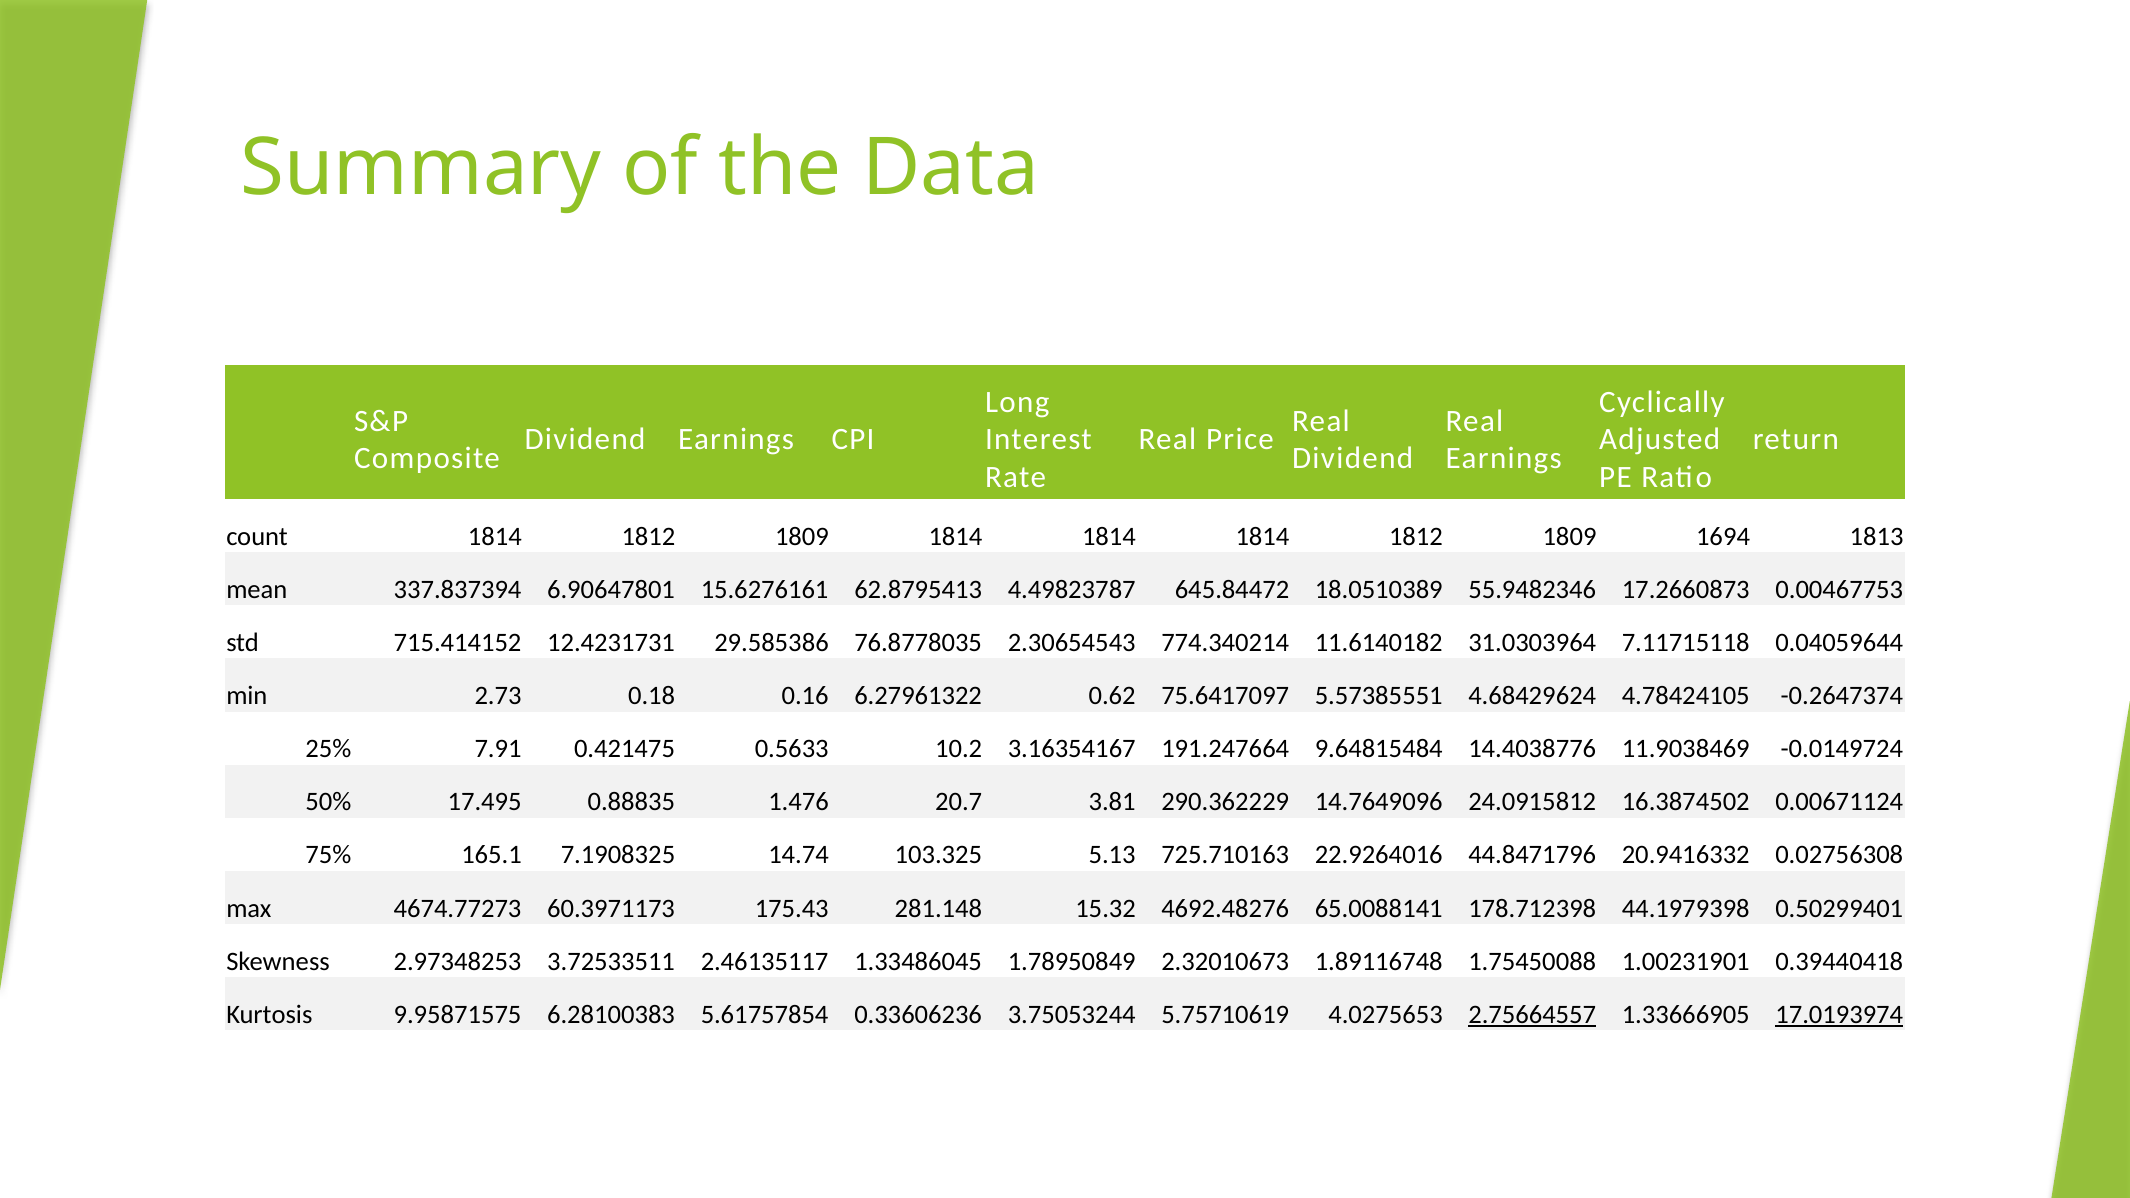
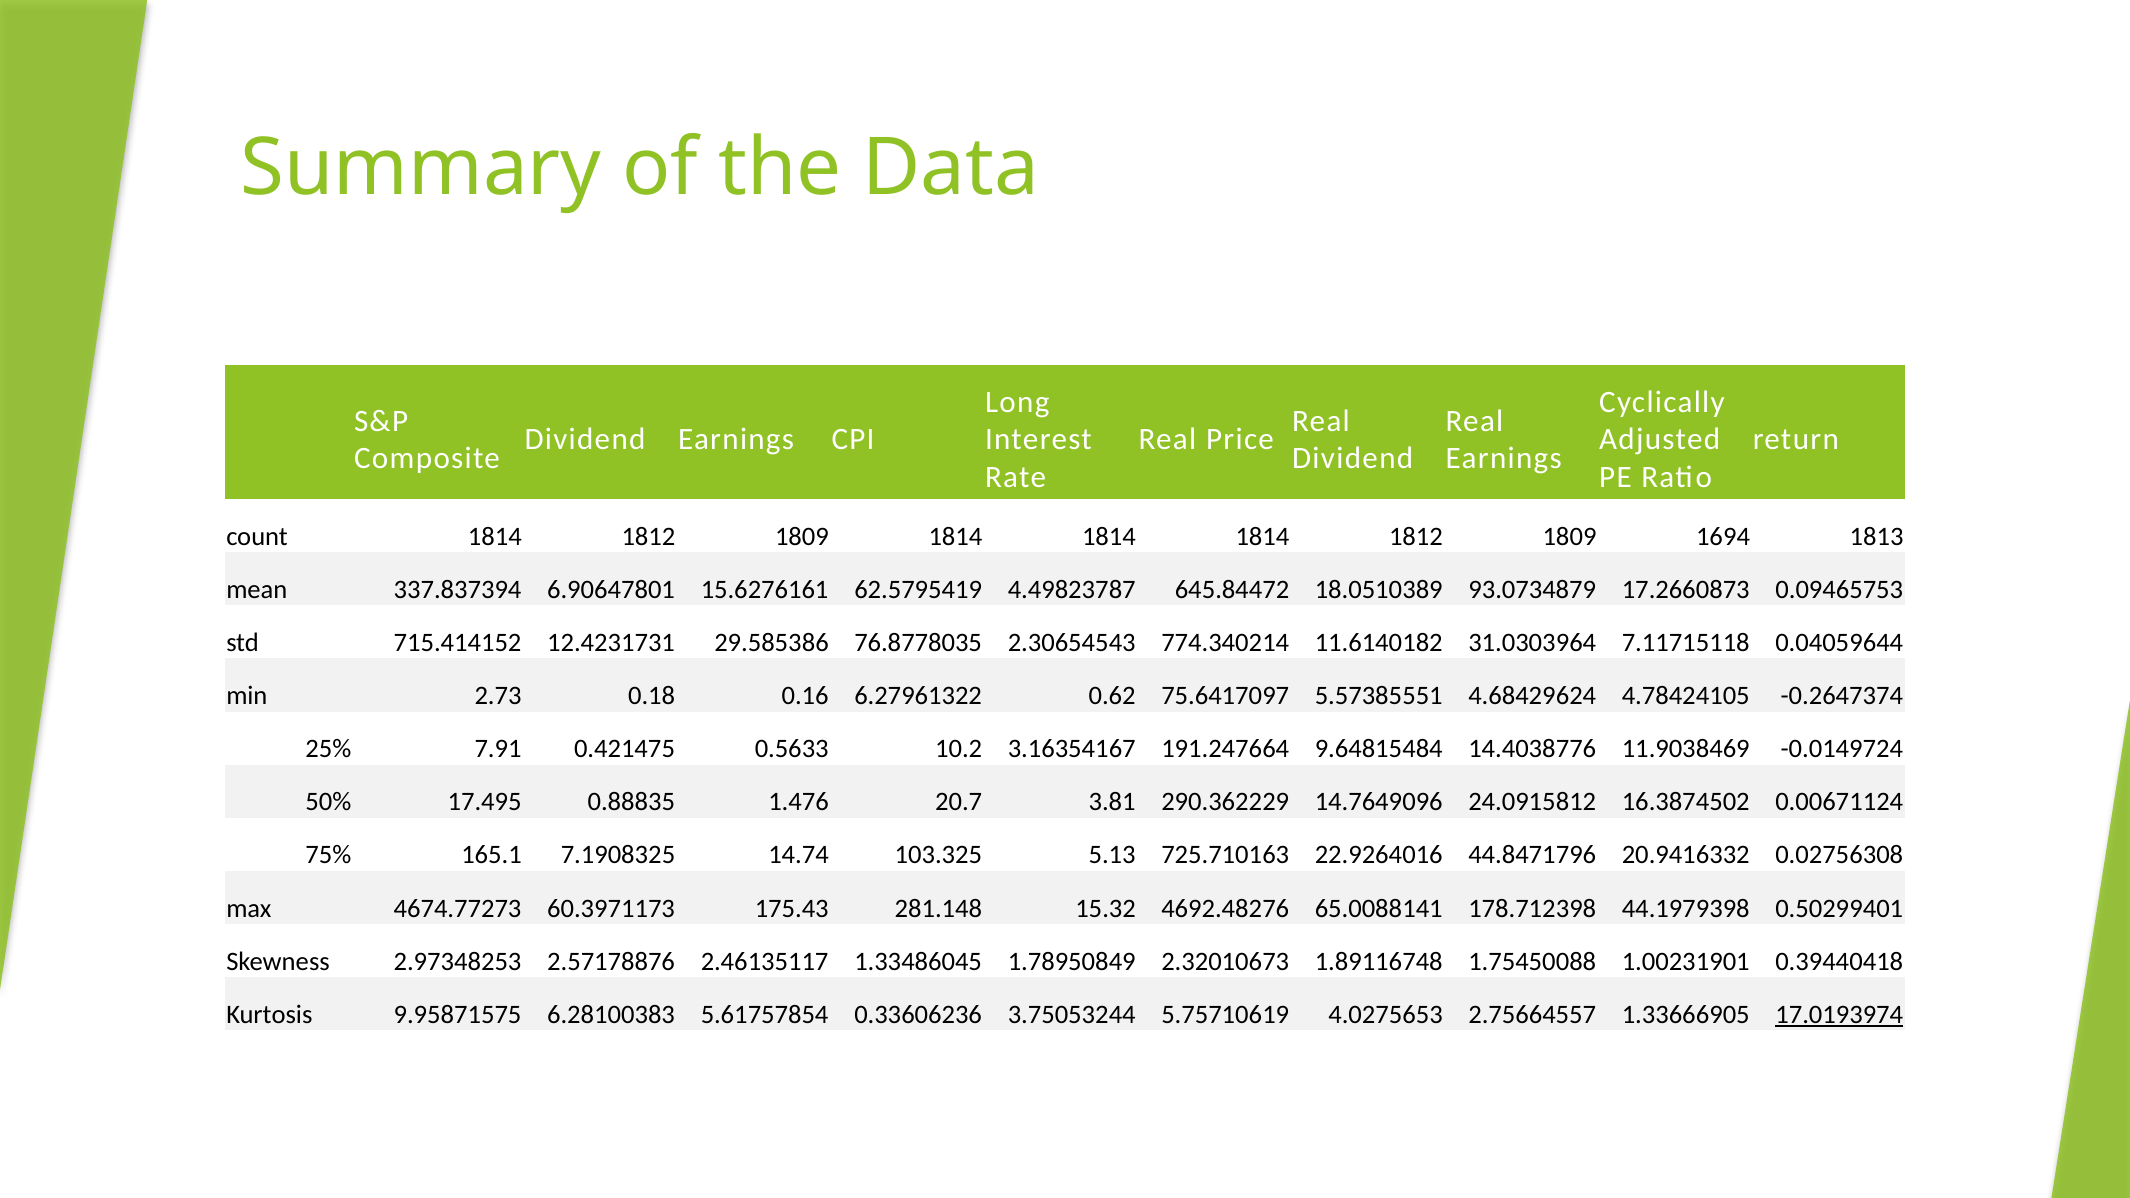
62.8795413: 62.8795413 -> 62.5795419
55.9482346: 55.9482346 -> 93.0734879
0.00467753: 0.00467753 -> 0.09465753
3.72533511: 3.72533511 -> 2.57178876
2.75664557 underline: present -> none
